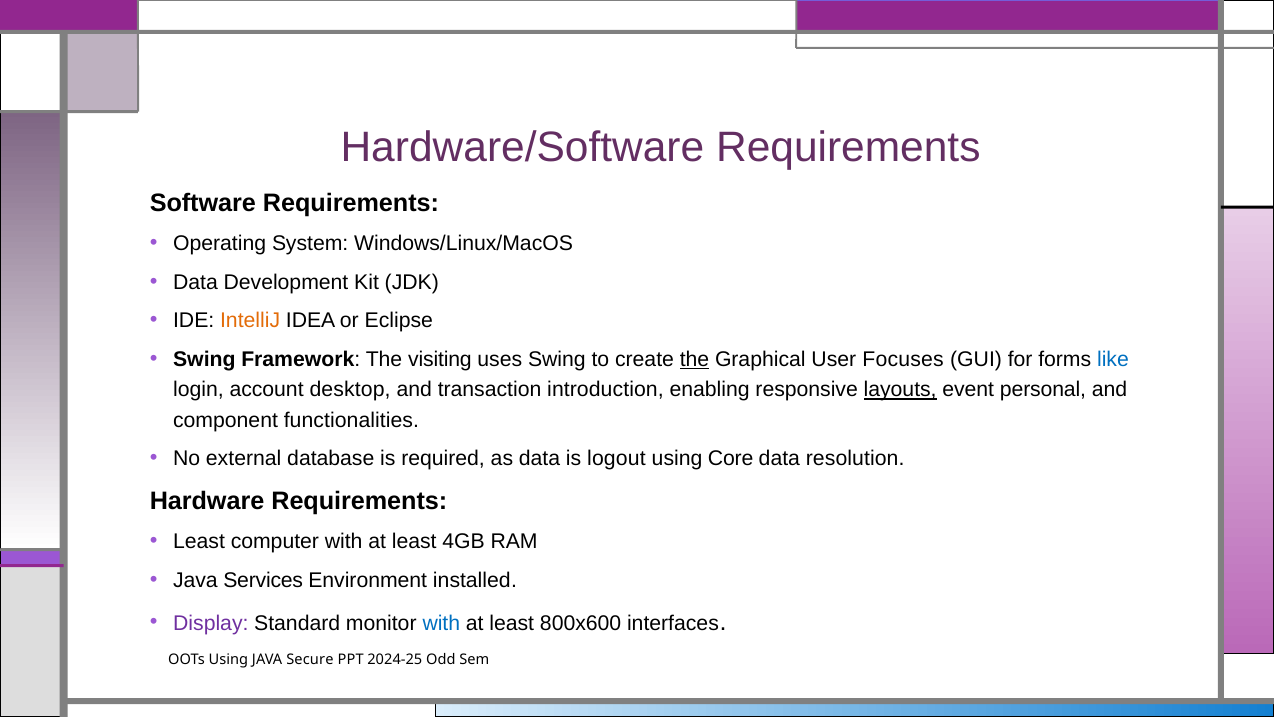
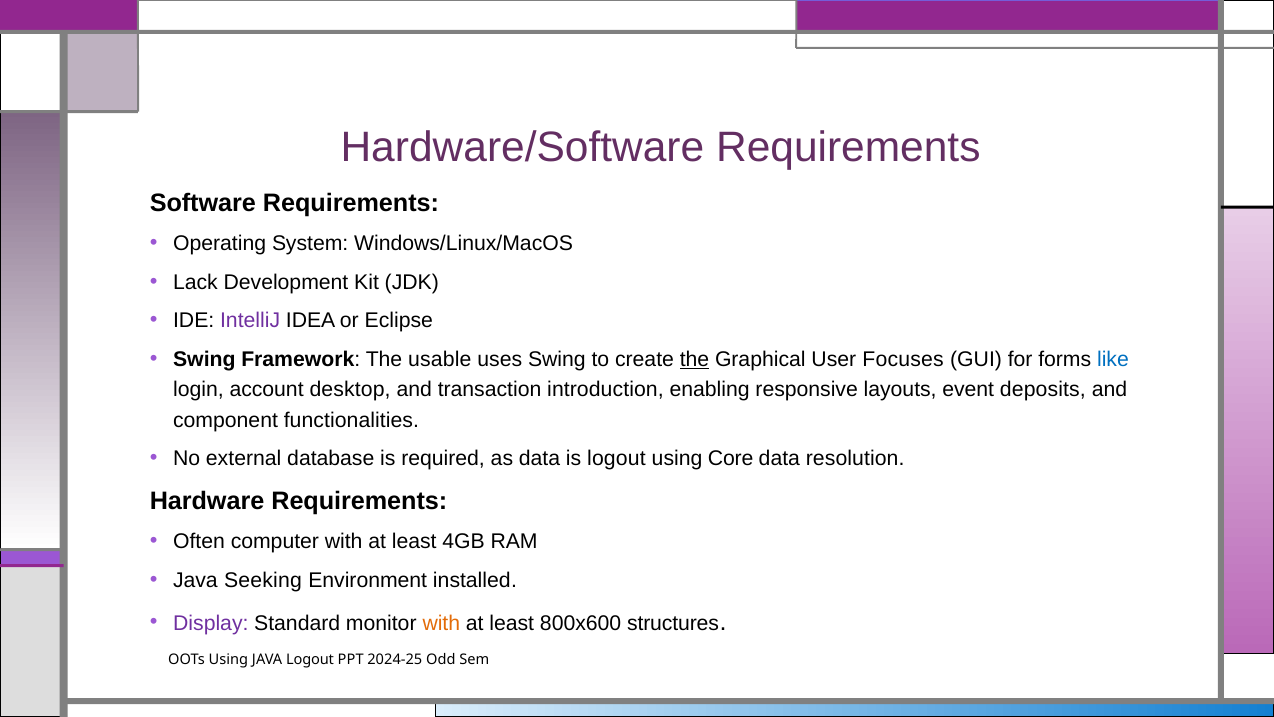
Data at (196, 282): Data -> Lack
IntelliJ colour: orange -> purple
visiting: visiting -> usable
layouts underline: present -> none
personal: personal -> deposits
Least at (199, 542): Least -> Often
Services: Services -> Seeking
with at (441, 624) colour: blue -> orange
interfaces: interfaces -> structures
JAVA Secure: Secure -> Logout
